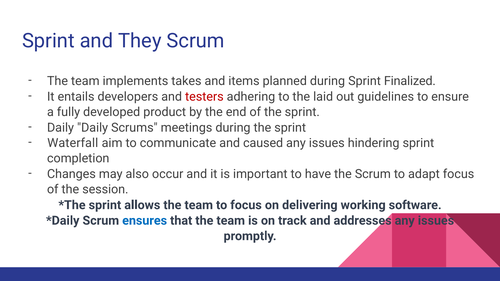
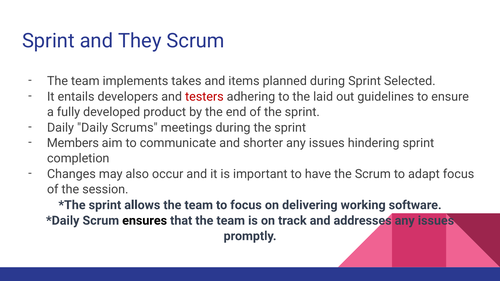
Finalized: Finalized -> Selected
Waterfall: Waterfall -> Members
caused: caused -> shorter
ensures colour: blue -> black
